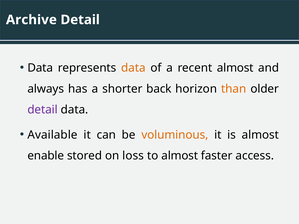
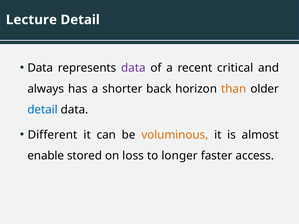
Archive: Archive -> Lecture
data at (133, 68) colour: orange -> purple
recent almost: almost -> critical
detail at (43, 110) colour: purple -> blue
Available: Available -> Different
to almost: almost -> longer
